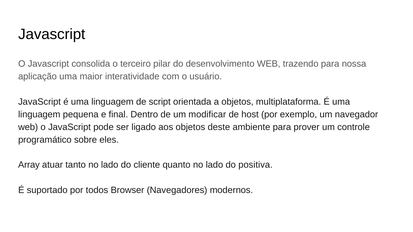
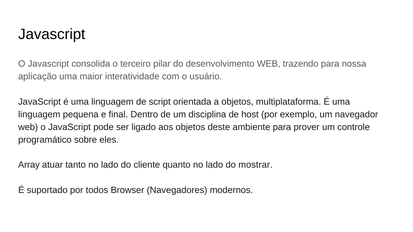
modificar: modificar -> disciplina
positiva: positiva -> mostrar
